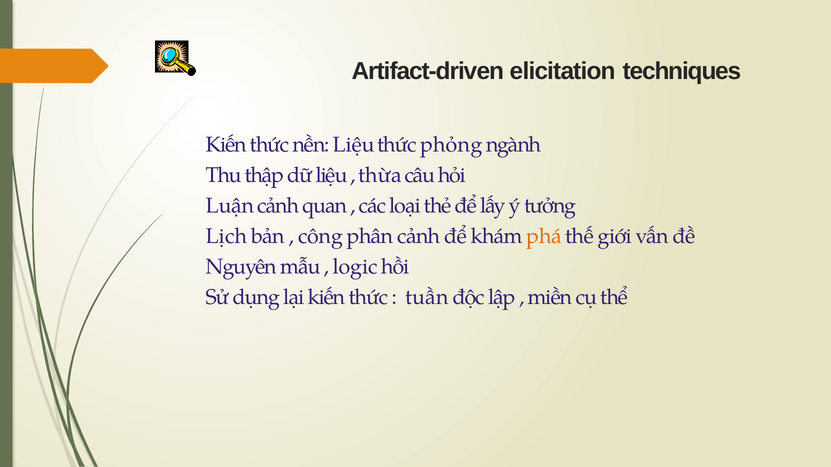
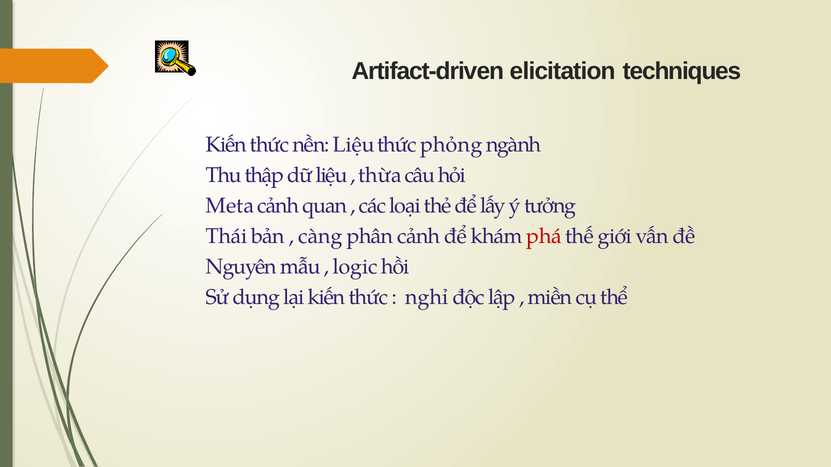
Luận: Luận -> Meta
Lịch: Lịch -> Thái
công: công -> càng
phá colour: orange -> red
tuần: tuần -> nghỉ
